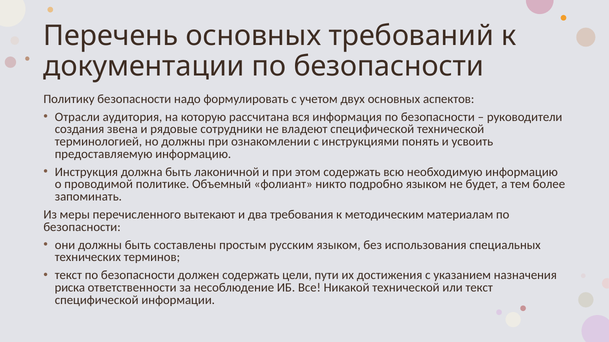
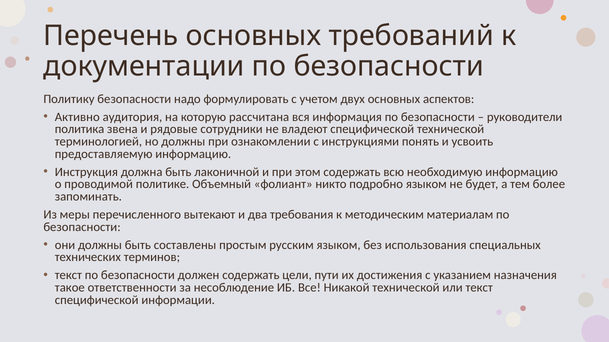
Отрасли: Отрасли -> Активно
создания: создания -> политика
риска: риска -> такое
